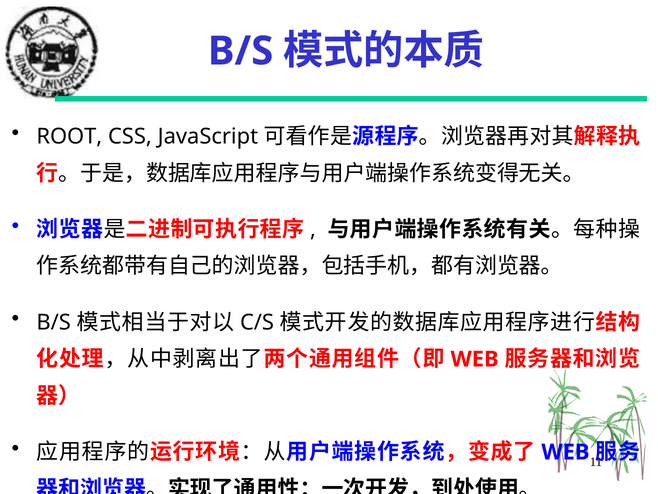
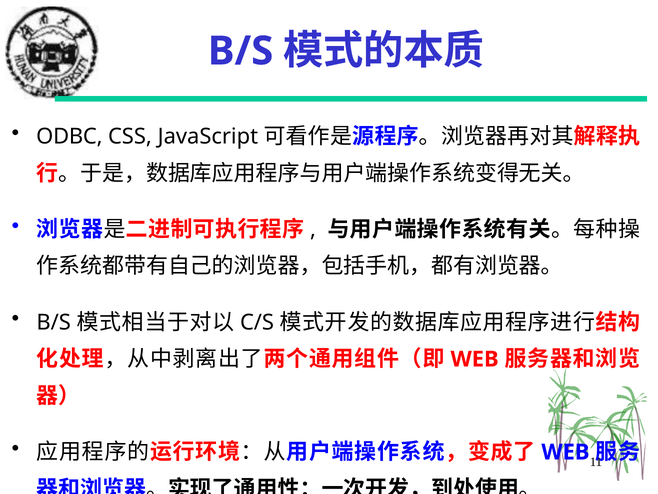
ROOT: ROOT -> ODBC
